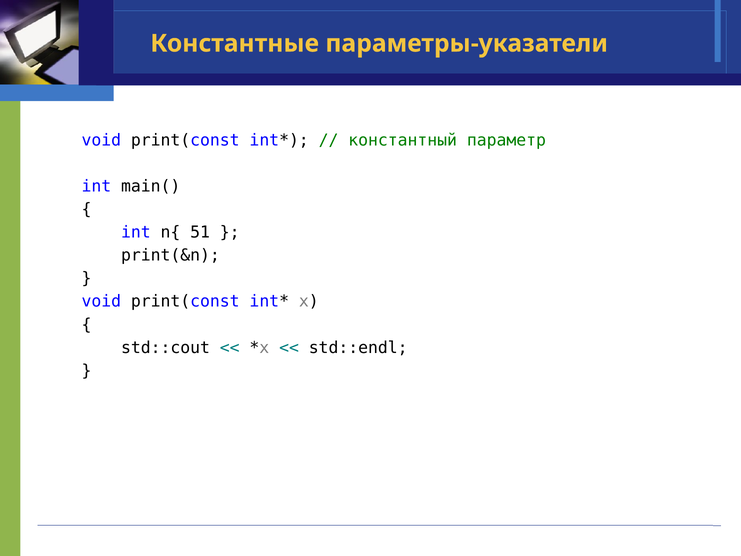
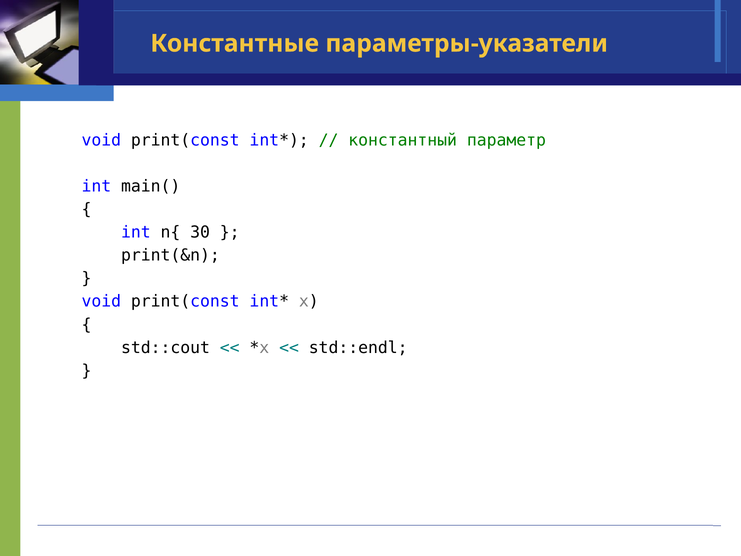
51: 51 -> 30
